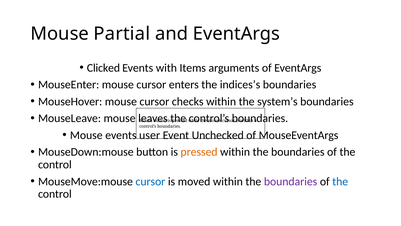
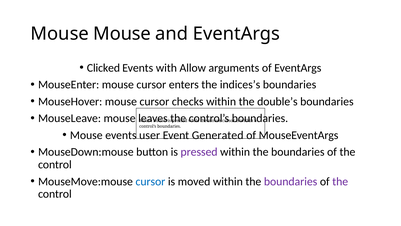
Mouse Partial: Partial -> Mouse
Items: Items -> Allow
system’s: system’s -> double’s
Unchecked: Unchecked -> Generated
pressed at (199, 152) colour: orange -> purple
the at (340, 181) colour: blue -> purple
